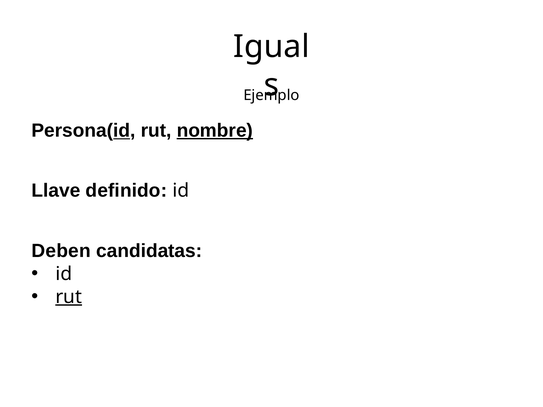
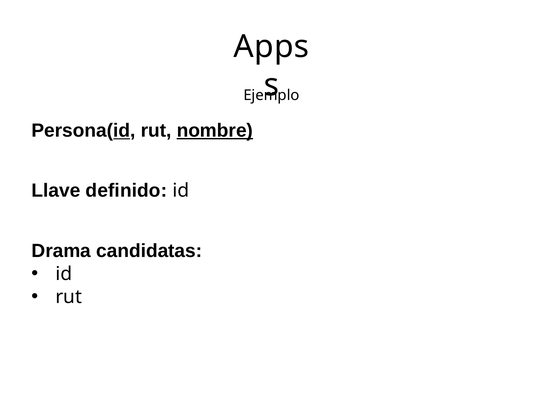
Igual: Igual -> Apps
Deben: Deben -> Drama
rut at (69, 297) underline: present -> none
